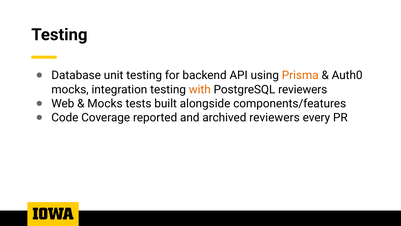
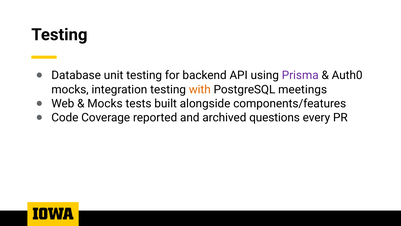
Prisma colour: orange -> purple
PostgreSQL reviewers: reviewers -> meetings
archived reviewers: reviewers -> questions
